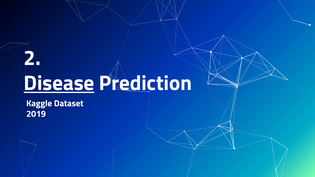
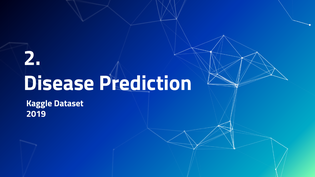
Disease underline: present -> none
